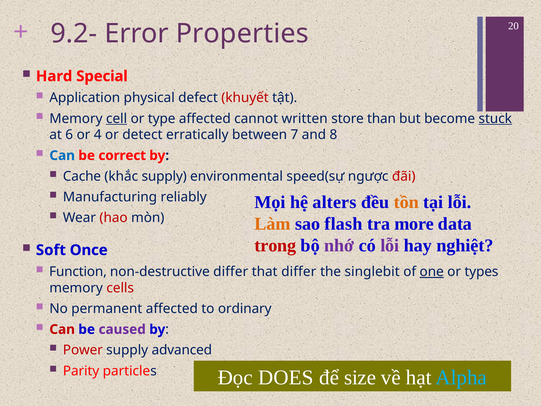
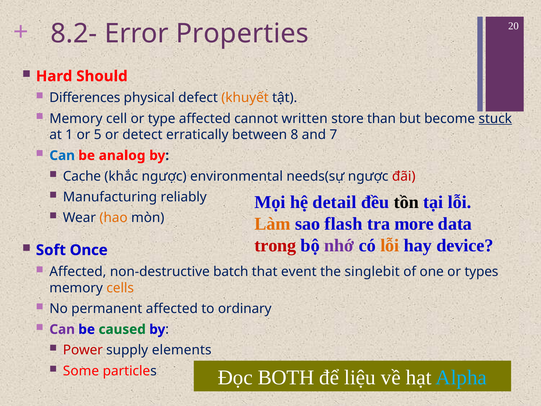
9.2-: 9.2- -> 8.2-
Special: Special -> Should
Application: Application -> Differences
khuyết colour: red -> orange
cell underline: present -> none
6: 6 -> 1
4: 4 -> 5
7: 7 -> 8
8: 8 -> 7
correct: correct -> analog
khắc supply: supply -> ngược
speed(sự: speed(sự -> needs(sự
alters: alters -> detail
tồn colour: orange -> black
hao colour: red -> orange
lỗi at (390, 245) colour: purple -> orange
nghiệt: nghiệt -> device
Function at (78, 272): Function -> Affected
non-destructive differ: differ -> batch
that differ: differ -> event
one underline: present -> none
cells colour: red -> orange
Can at (62, 329) colour: red -> purple
caused colour: purple -> green
advanced: advanced -> elements
Parity: Parity -> Some
DOES: DOES -> BOTH
size: size -> liệu
